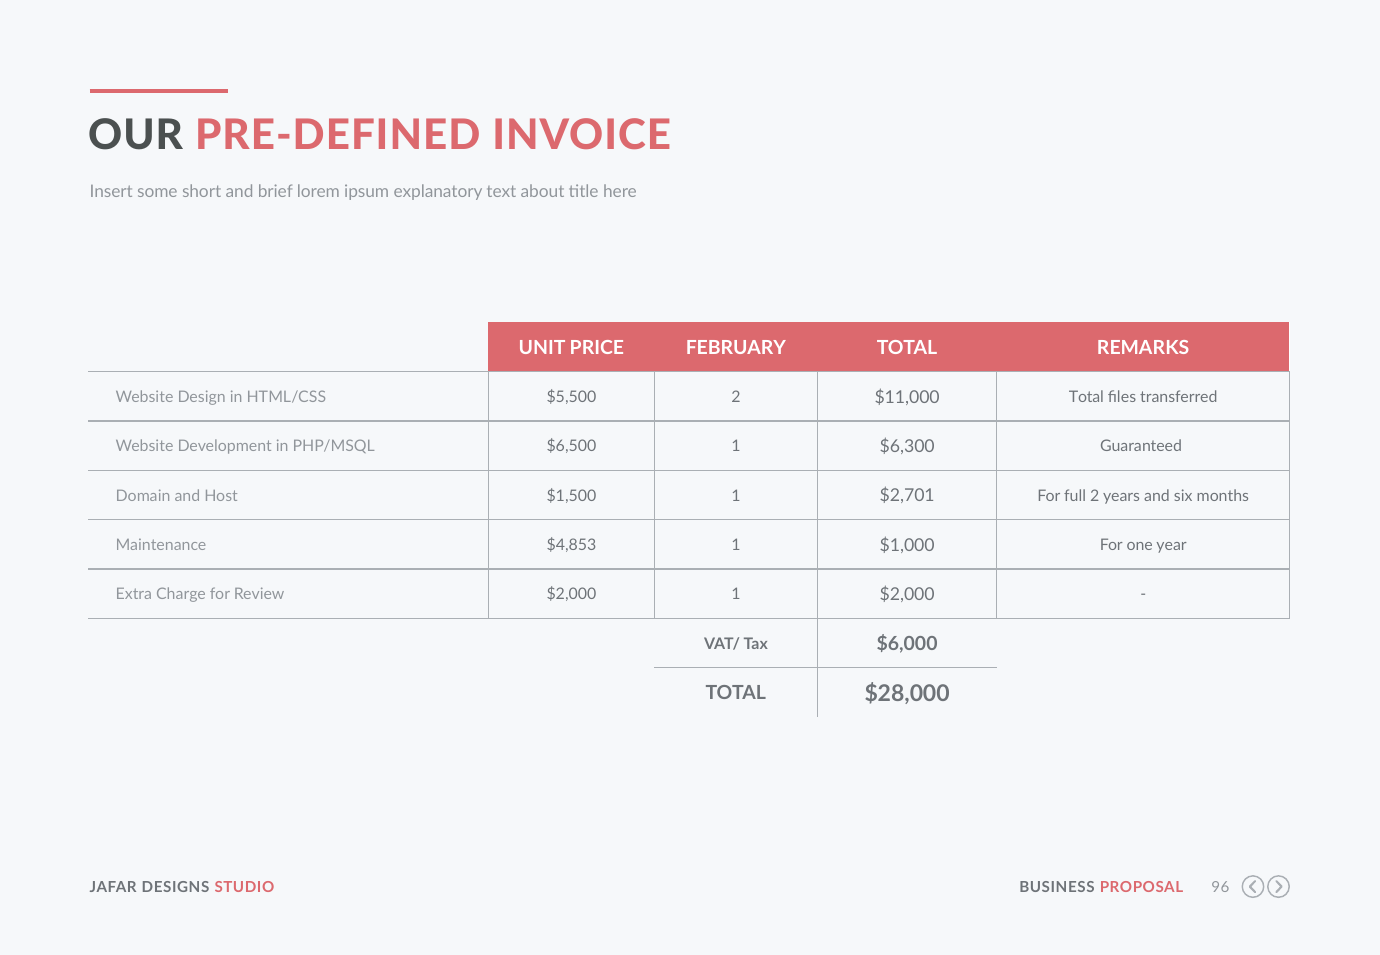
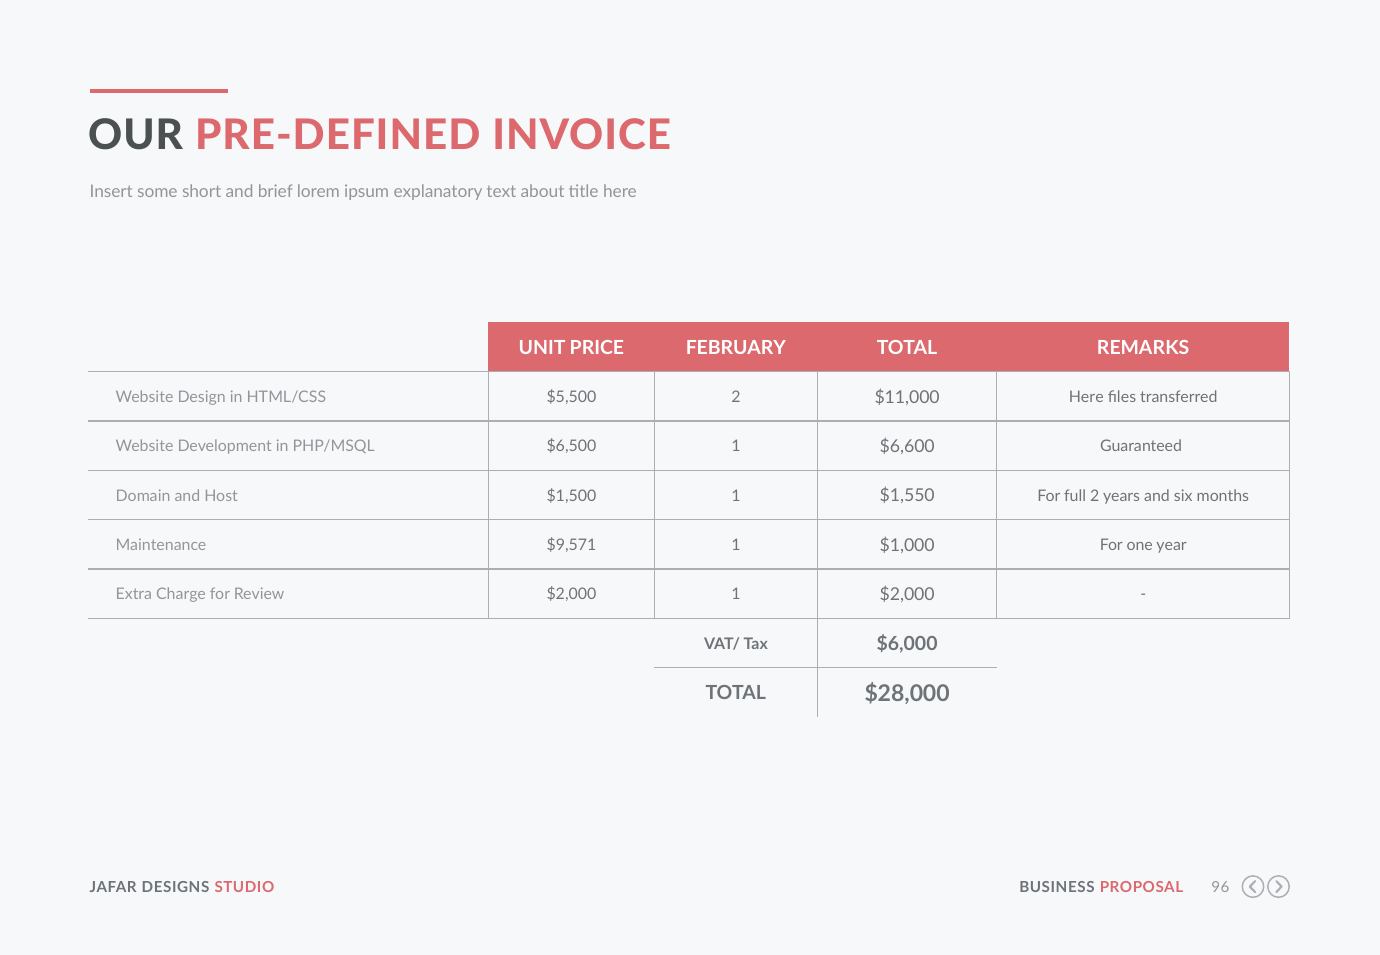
$11,000 Total: Total -> Here
$6,300: $6,300 -> $6,600
$2,701: $2,701 -> $1,550
$4,853: $4,853 -> $9,571
